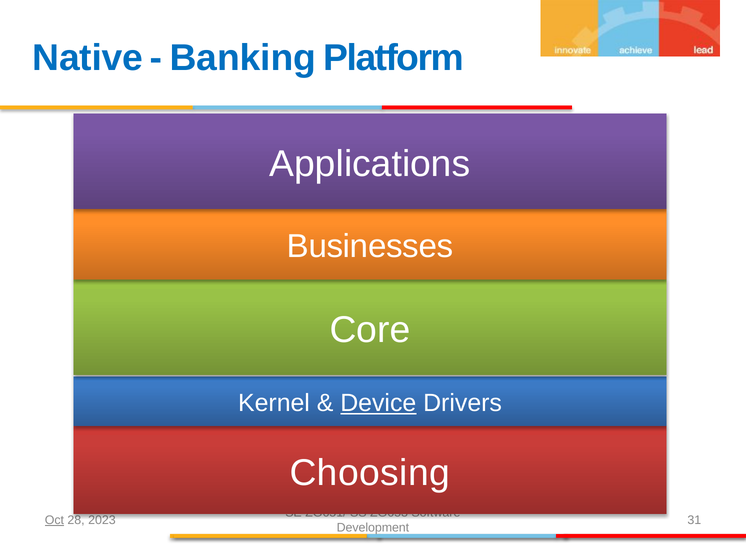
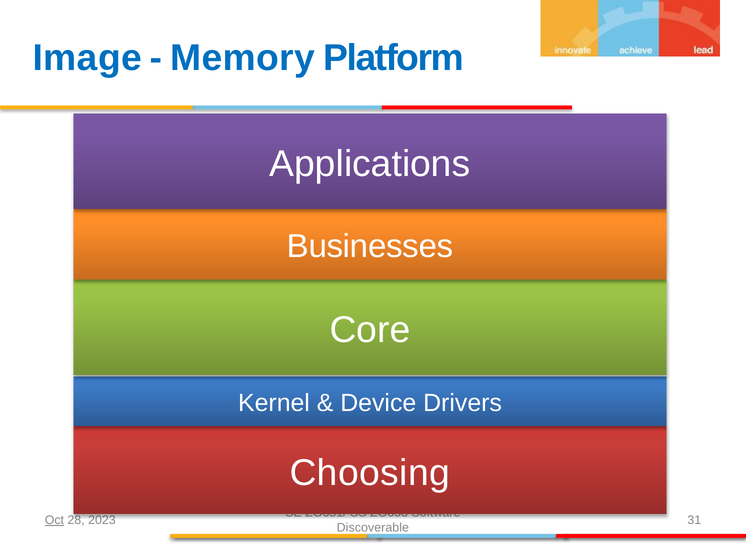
Native: Native -> Image
Banking: Banking -> Memory
Device underline: present -> none
Development: Development -> Discoverable
